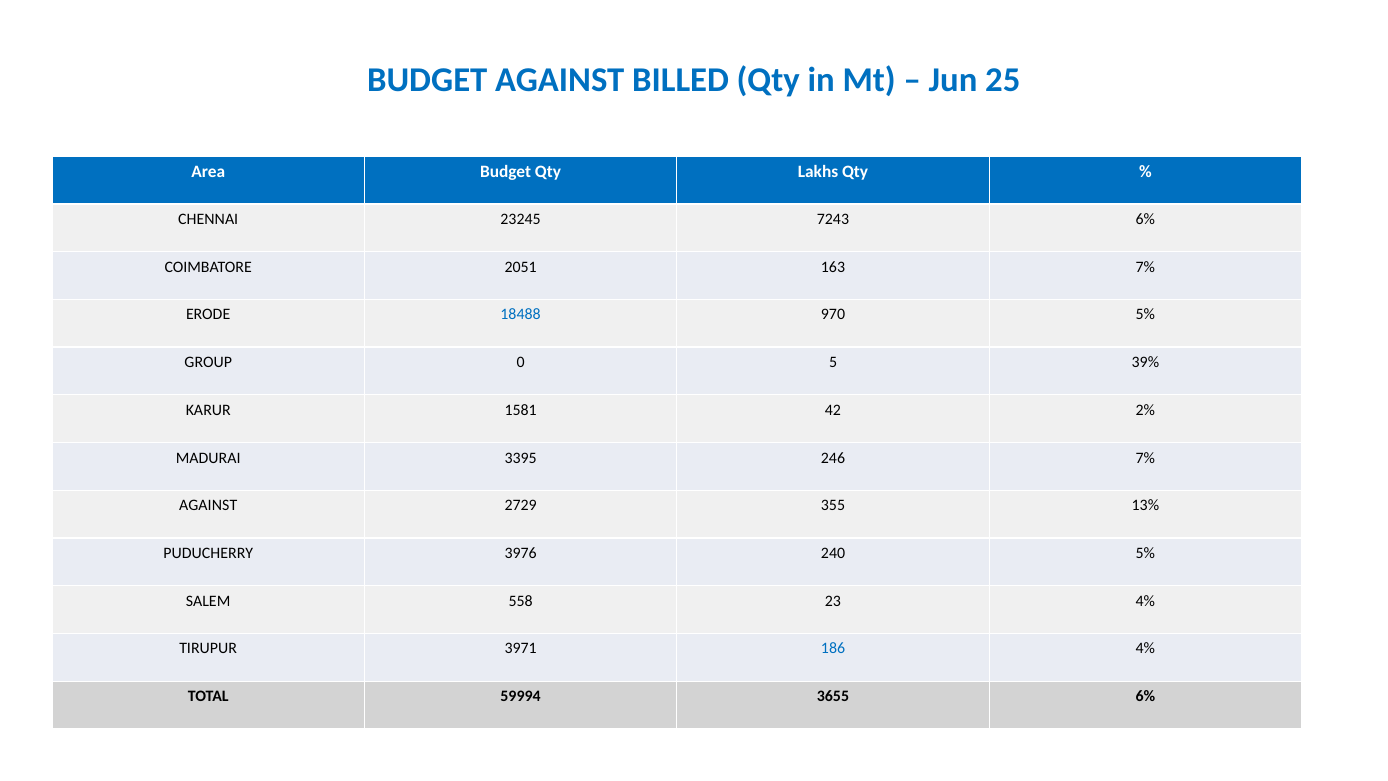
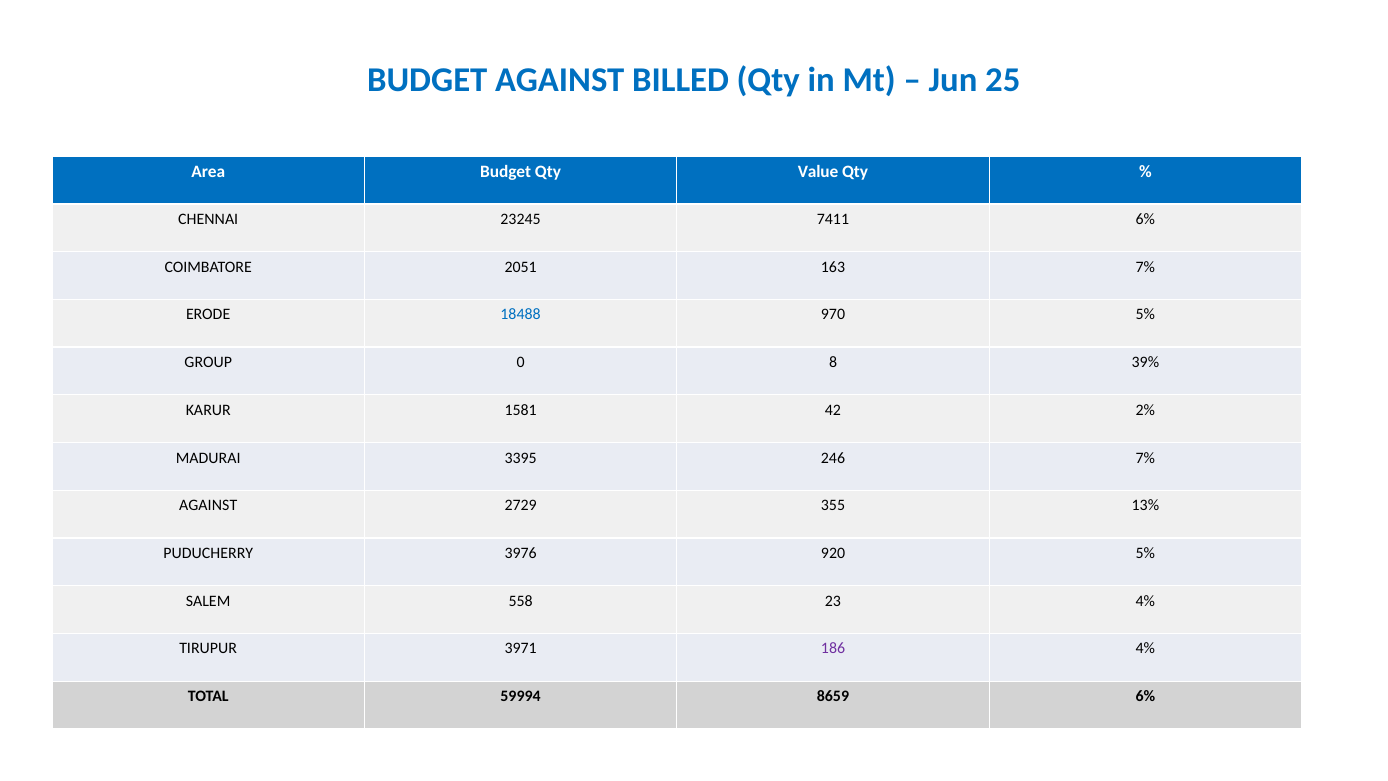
Lakhs: Lakhs -> Value
7243: 7243 -> 7411
5: 5 -> 8
240: 240 -> 920
186 colour: blue -> purple
3655: 3655 -> 8659
